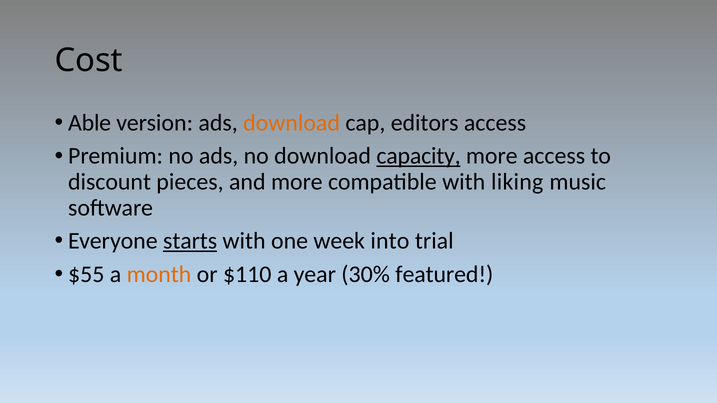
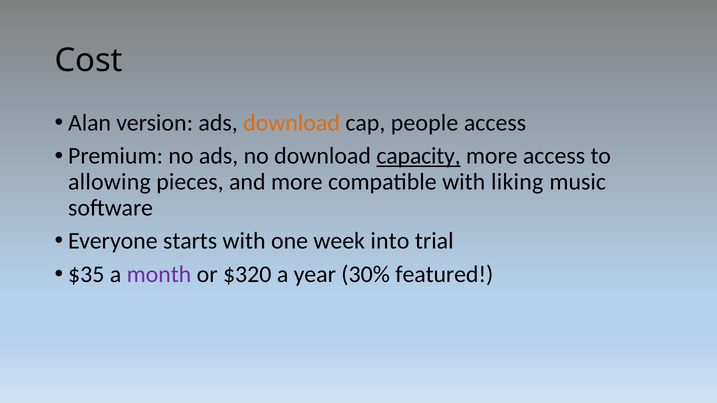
Able: Able -> Alan
editors: editors -> people
discount: discount -> allowing
starts underline: present -> none
$55: $55 -> $35
month colour: orange -> purple
$110: $110 -> $320
